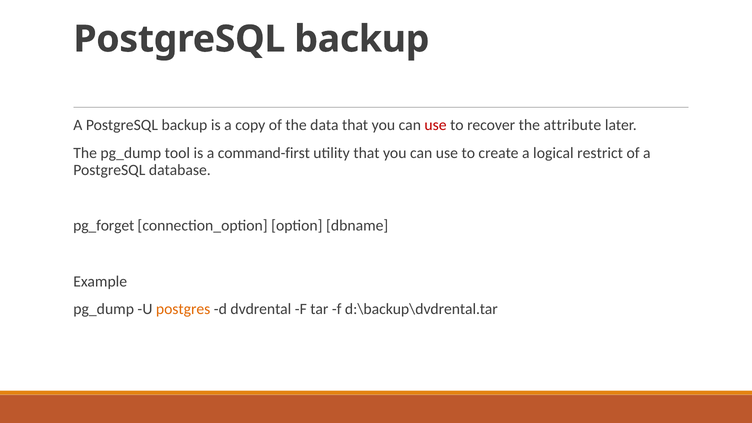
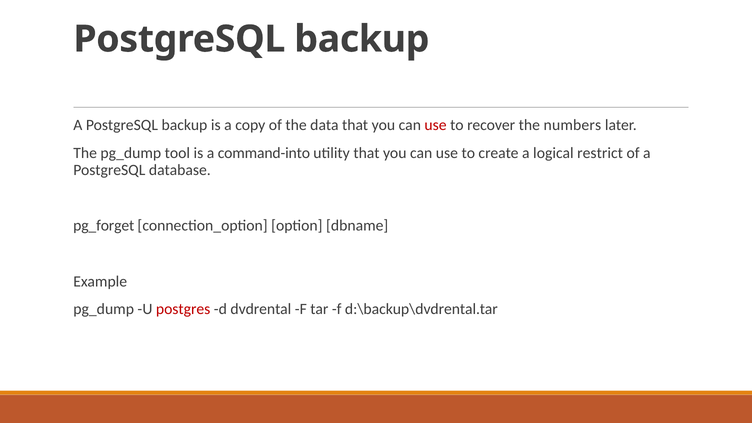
attribute: attribute -> numbers
command-first: command-first -> command-into
postgres colour: orange -> red
